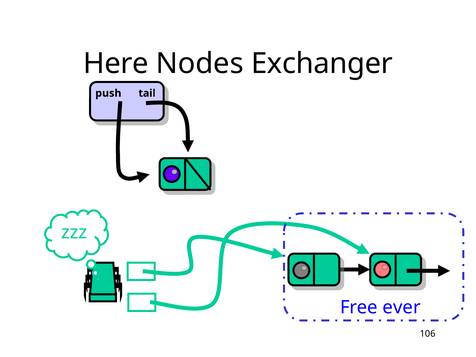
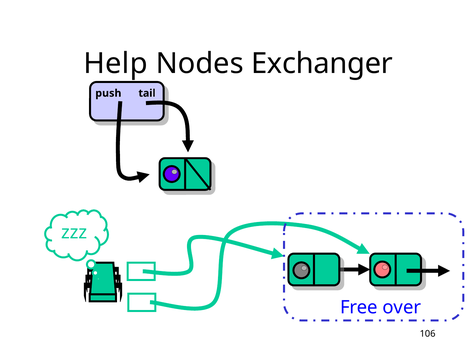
Here: Here -> Help
ever: ever -> over
